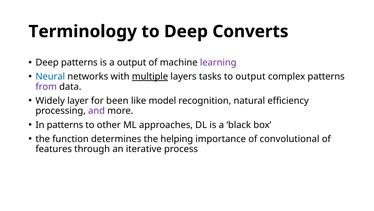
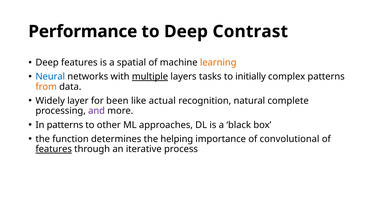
Terminology: Terminology -> Performance
Converts: Converts -> Contrast
Deep patterns: patterns -> features
a output: output -> spatial
learning colour: purple -> orange
to output: output -> initially
from colour: purple -> orange
model: model -> actual
efficiency: efficiency -> complete
features at (54, 149) underline: none -> present
